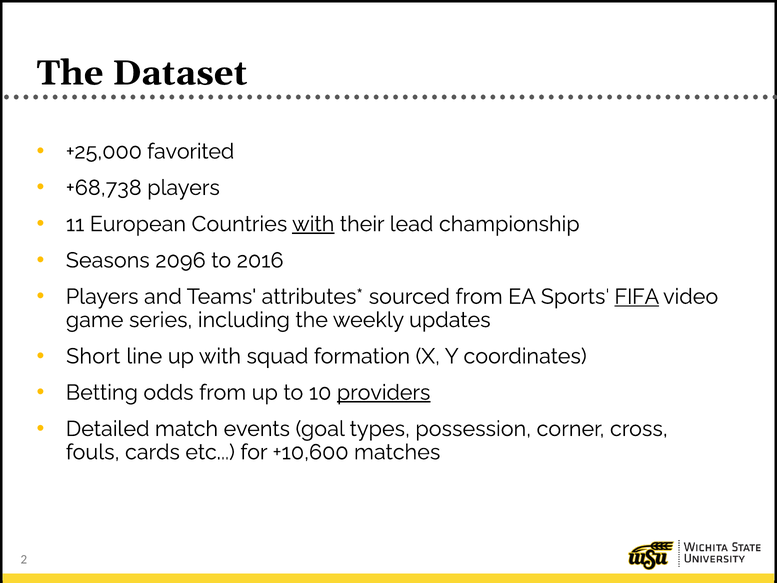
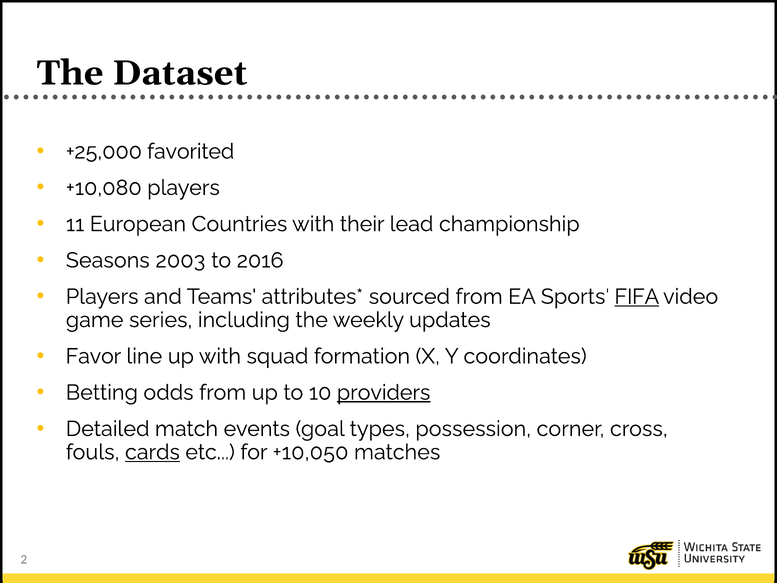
+68,738: +68,738 -> +10,080
with at (313, 224) underline: present -> none
2096: 2096 -> 2003
Short: Short -> Favor
cards underline: none -> present
+10,600: +10,600 -> +10,050
